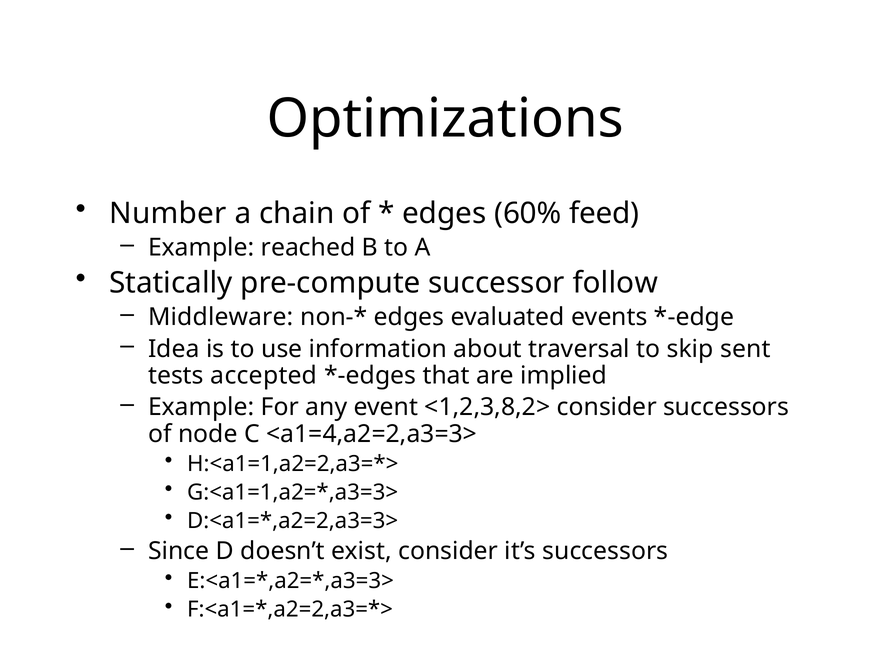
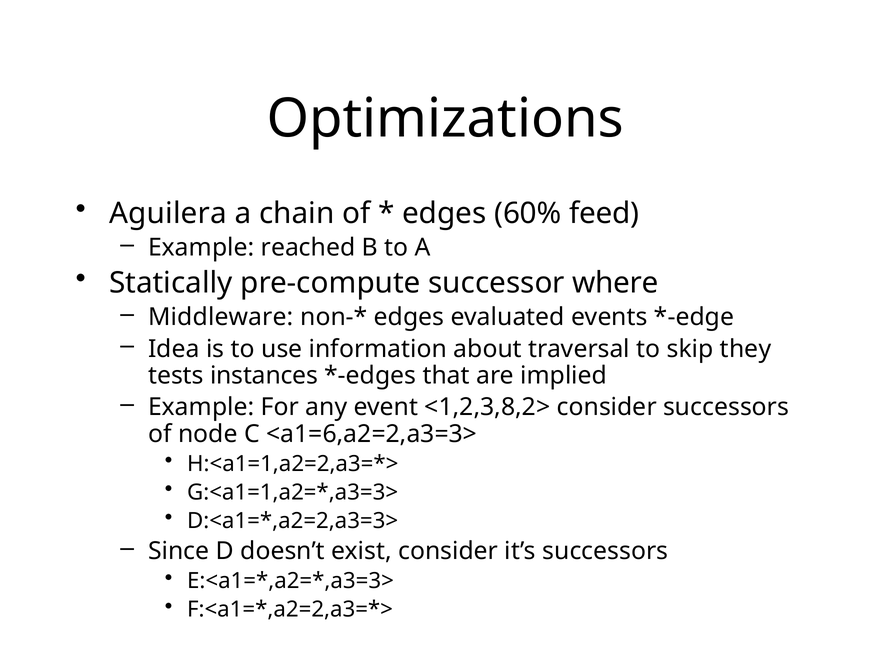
Number: Number -> Aguilera
follow: follow -> where
sent: sent -> they
accepted: accepted -> instances
<a1=4,a2=2,a3=3>: <a1=4,a2=2,a3=3> -> <a1=6,a2=2,a3=3>
